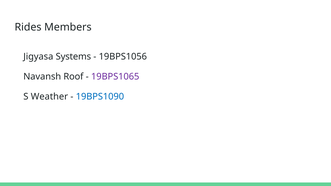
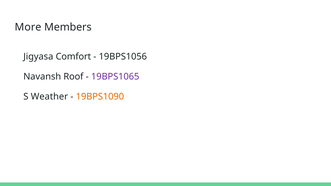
Rides: Rides -> More
Systems: Systems -> Comfort
19BPS1090 colour: blue -> orange
